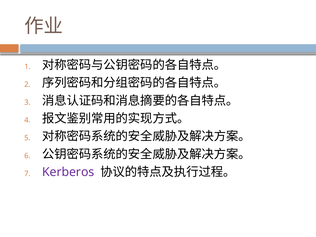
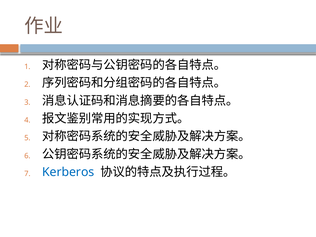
Kerberos colour: purple -> blue
